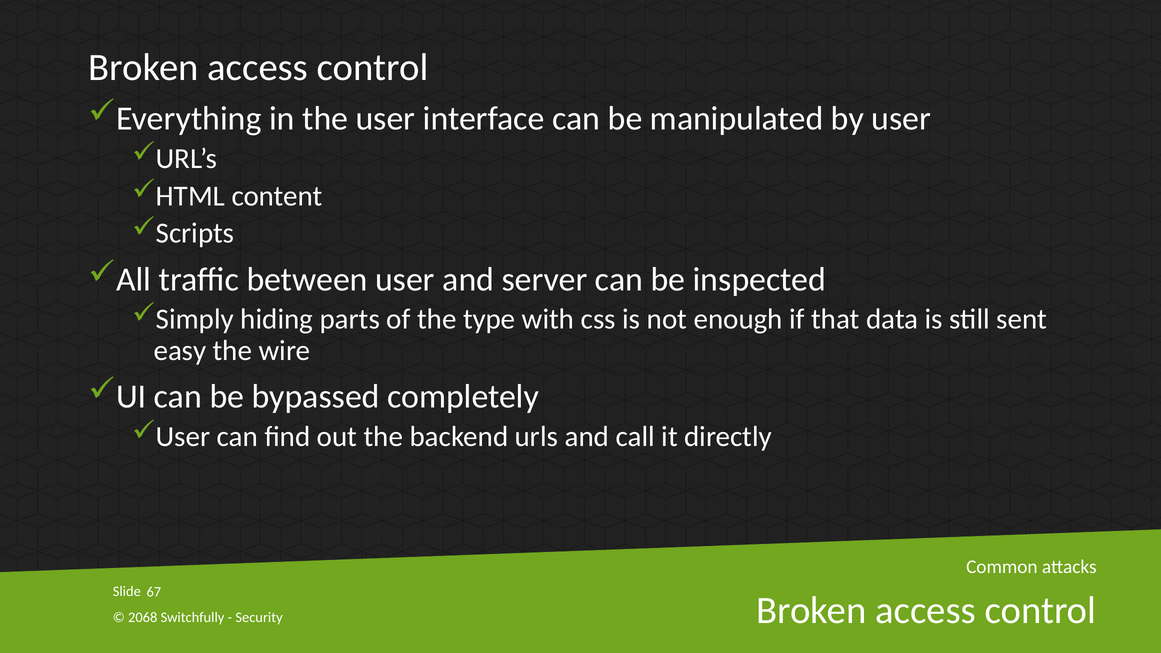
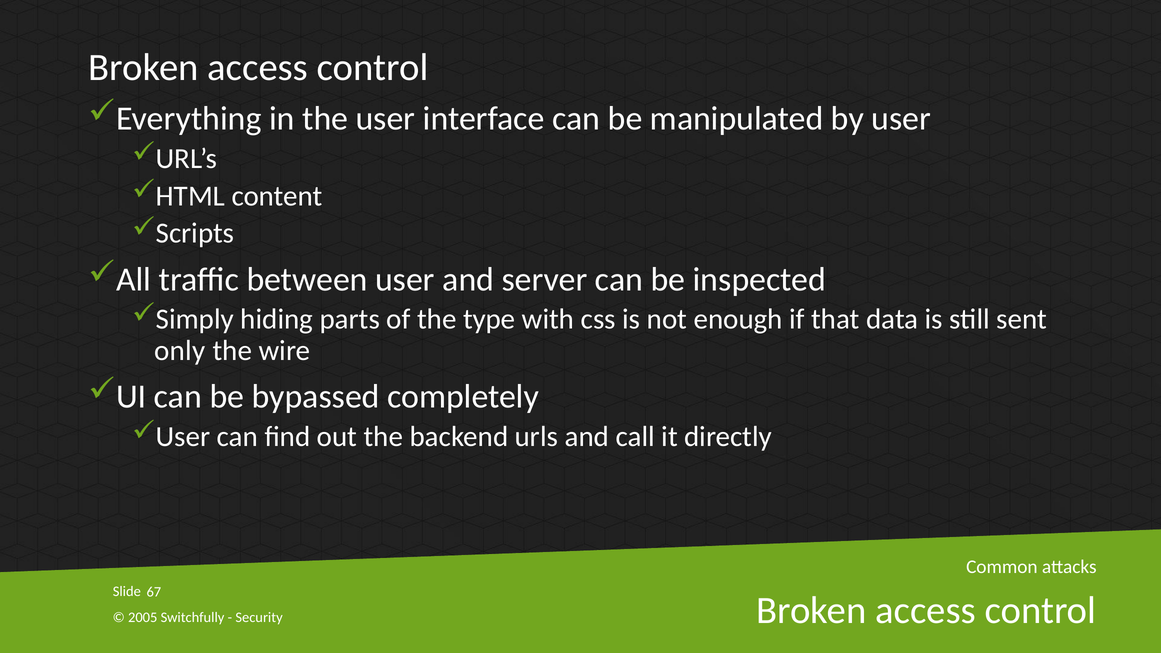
easy: easy -> only
2068: 2068 -> 2005
